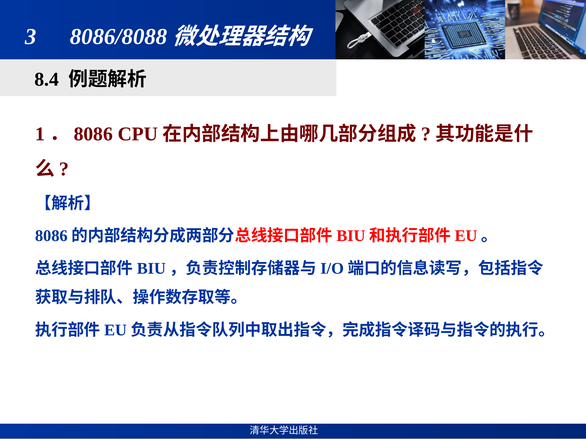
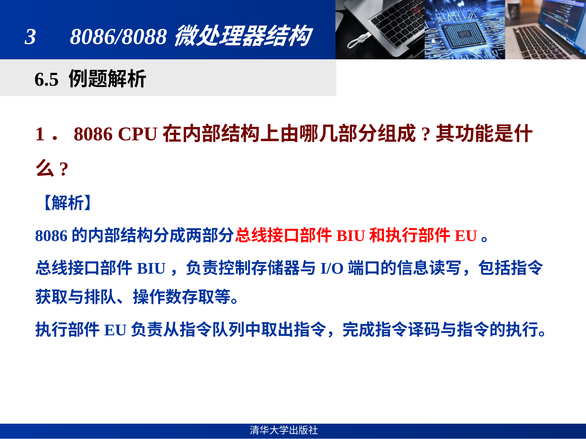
8.4: 8.4 -> 6.5
